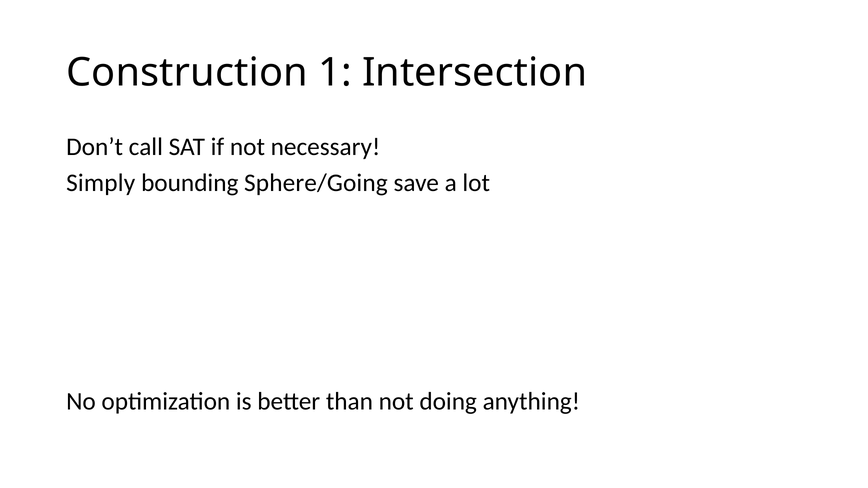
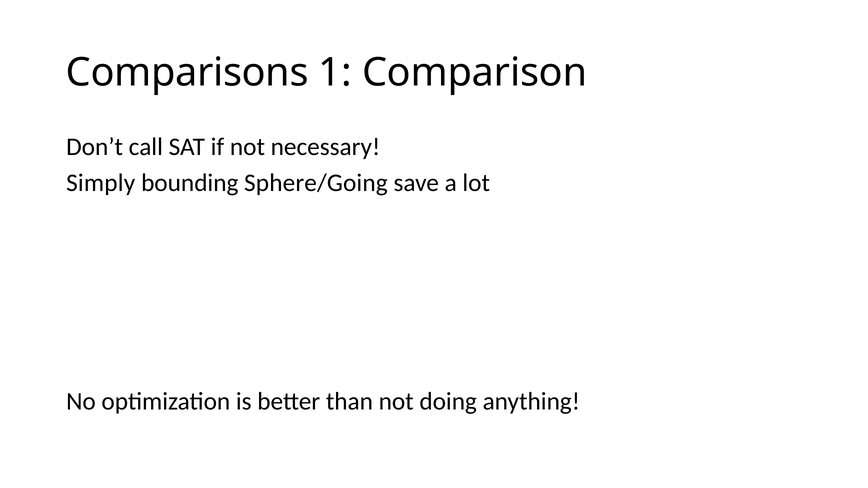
Construction: Construction -> Comparisons
Intersection: Intersection -> Comparison
